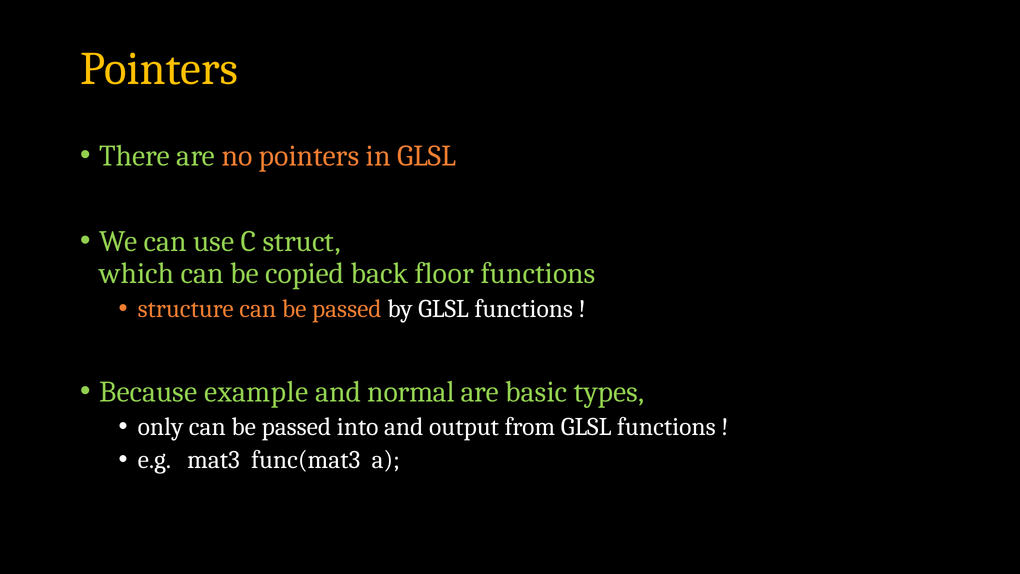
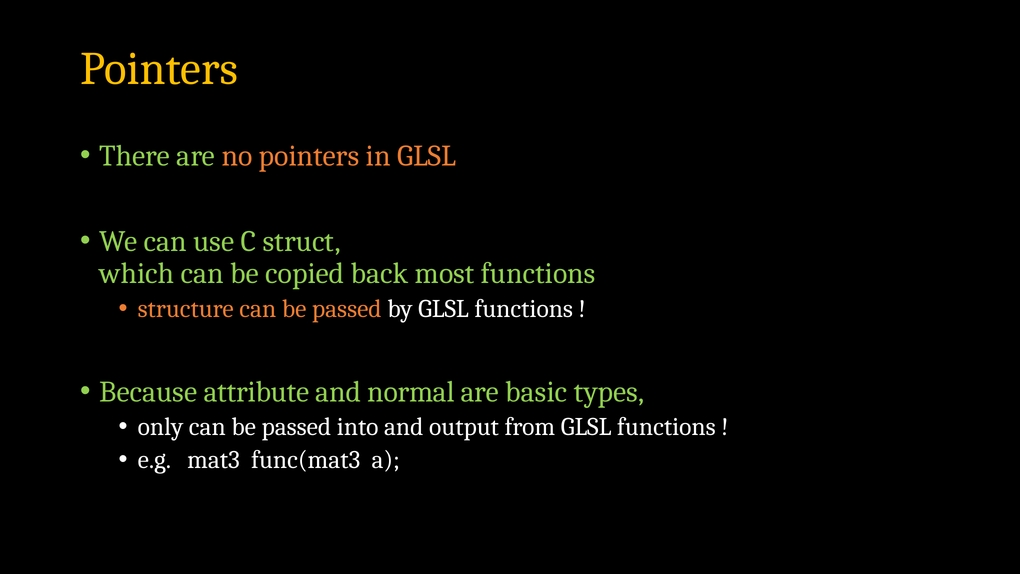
floor: floor -> most
example: example -> attribute
